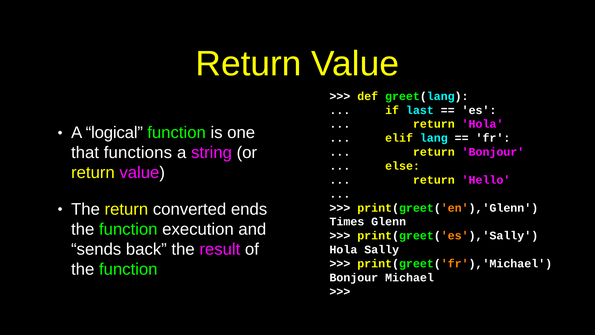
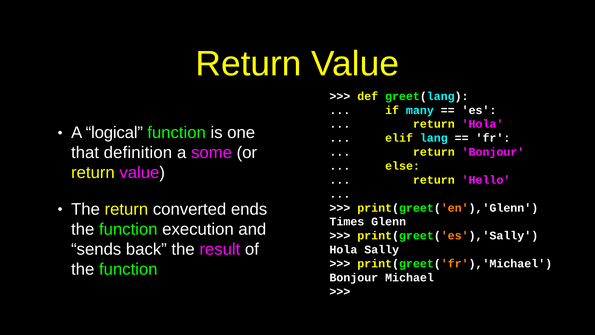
last: last -> many
functions: functions -> definition
string: string -> some
